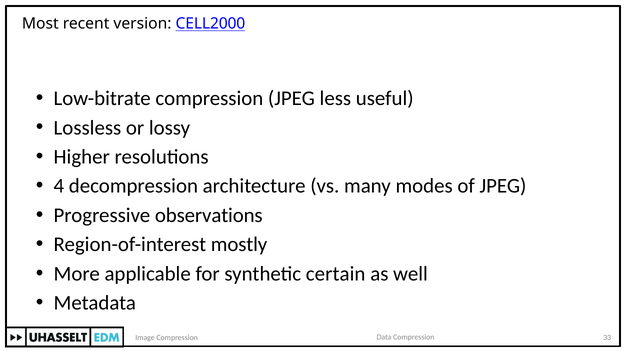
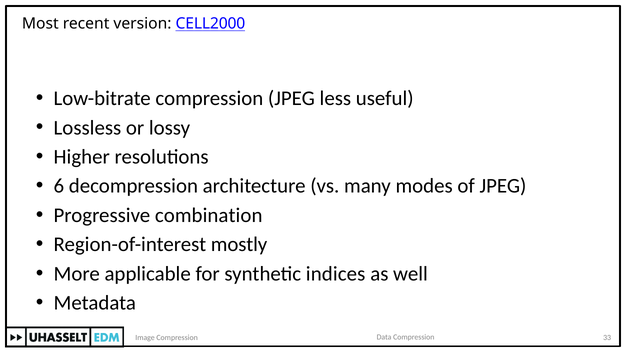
4: 4 -> 6
observations: observations -> combination
certain: certain -> indices
